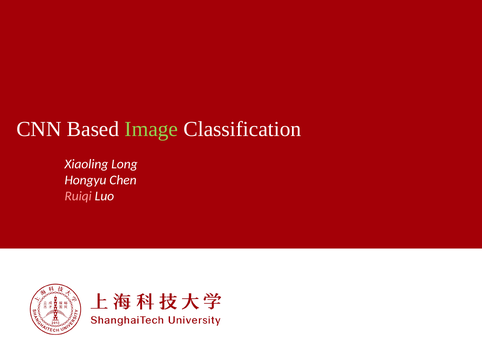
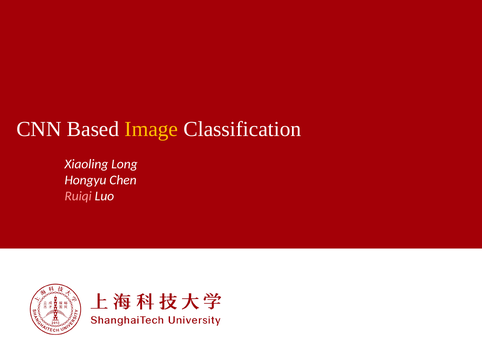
Image colour: light green -> yellow
